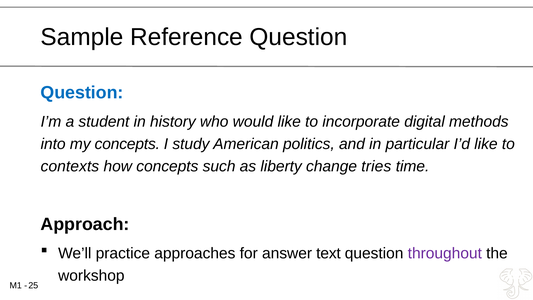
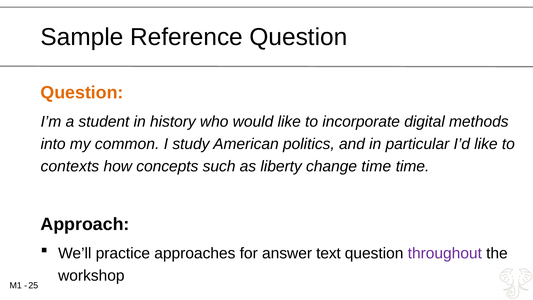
Question at (82, 92) colour: blue -> orange
my concepts: concepts -> common
change tries: tries -> time
